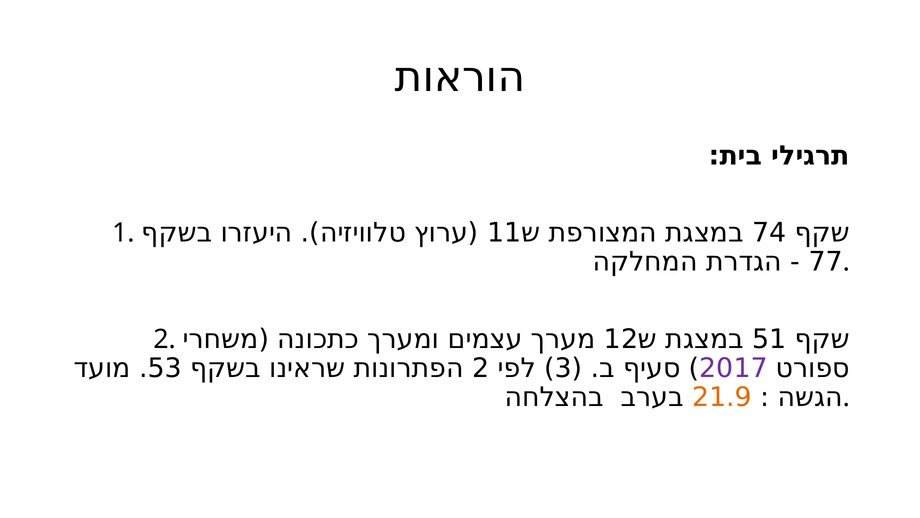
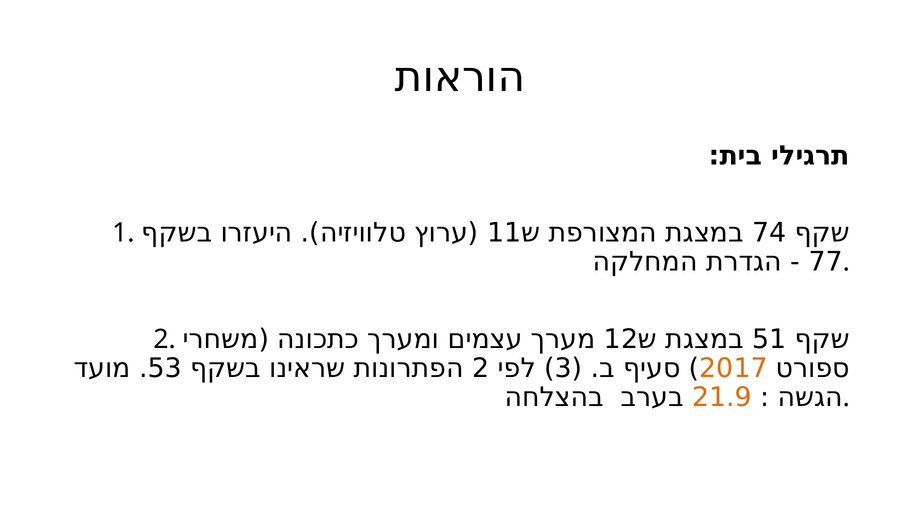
2017 colour: purple -> orange
